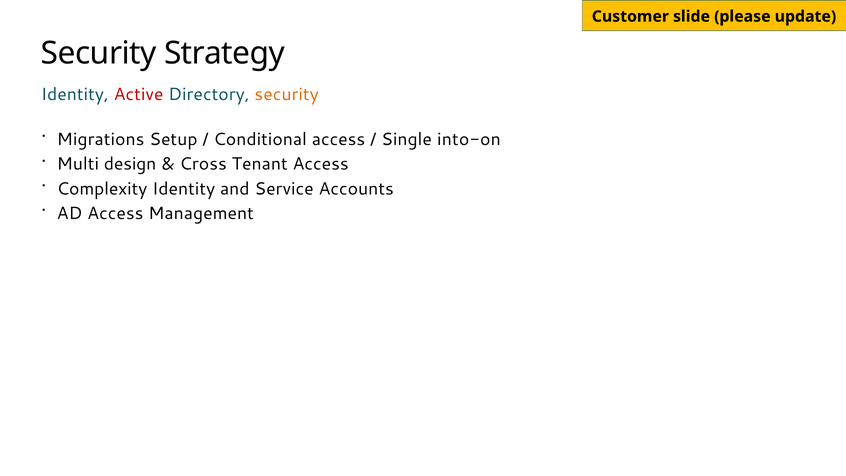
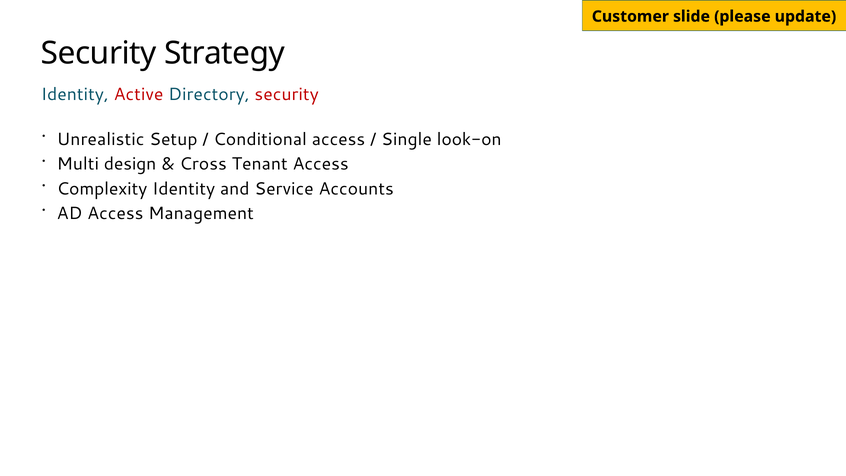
security at (287, 94) colour: orange -> red
Migrations: Migrations -> Unrealistic
into-on: into-on -> look-on
